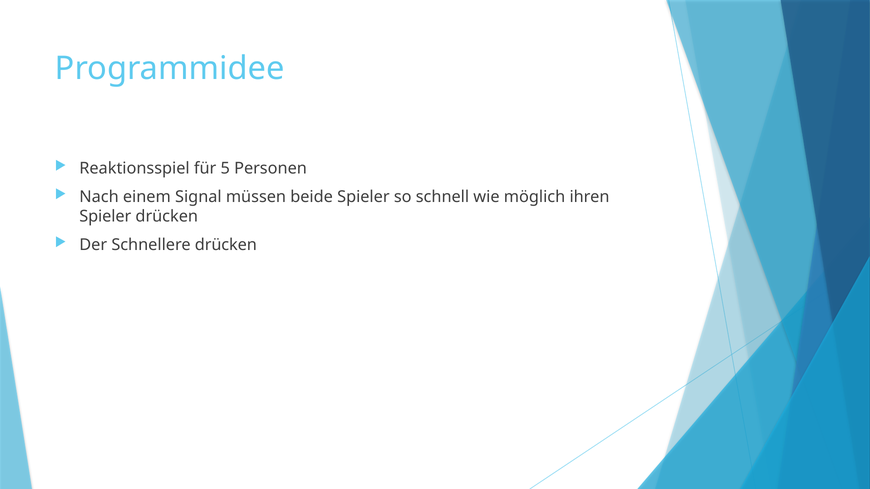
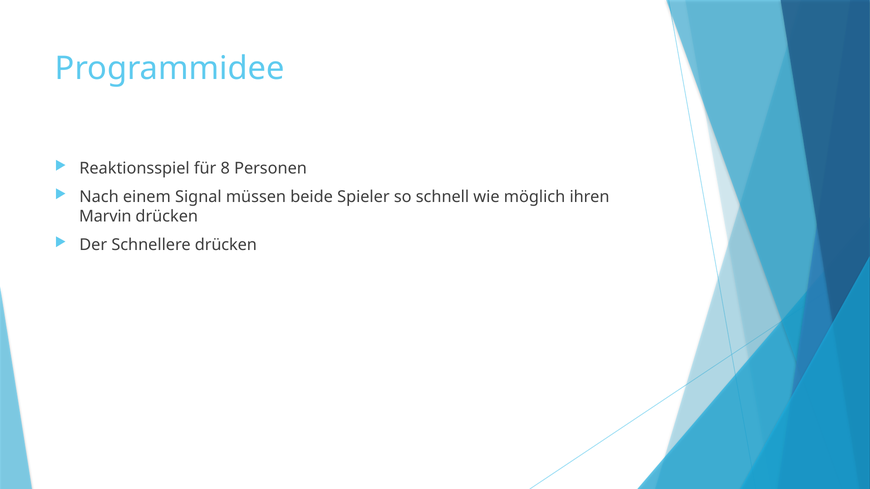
5: 5 -> 8
Spieler at (105, 217): Spieler -> Marvin
